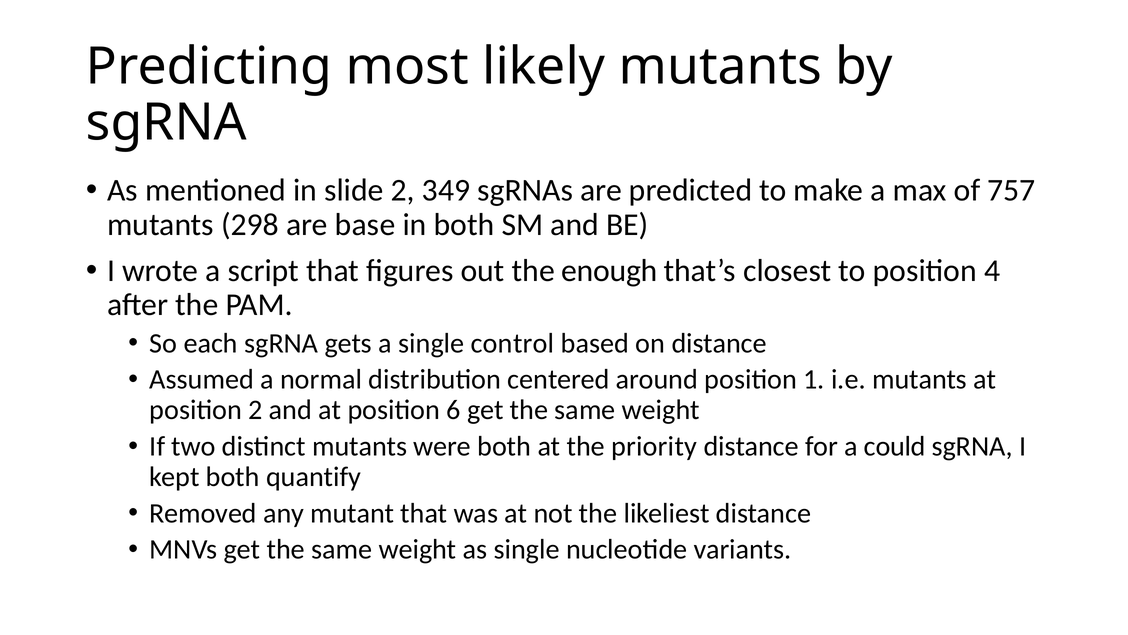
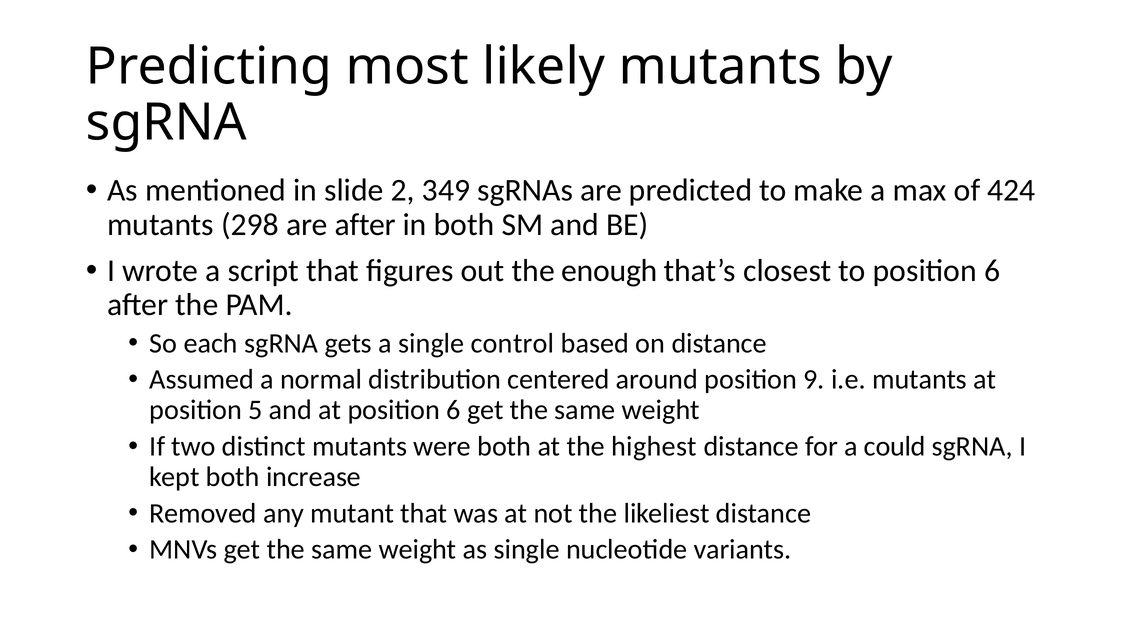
757: 757 -> 424
are base: base -> after
to position 4: 4 -> 6
1: 1 -> 9
position 2: 2 -> 5
priority: priority -> highest
quantify: quantify -> increase
